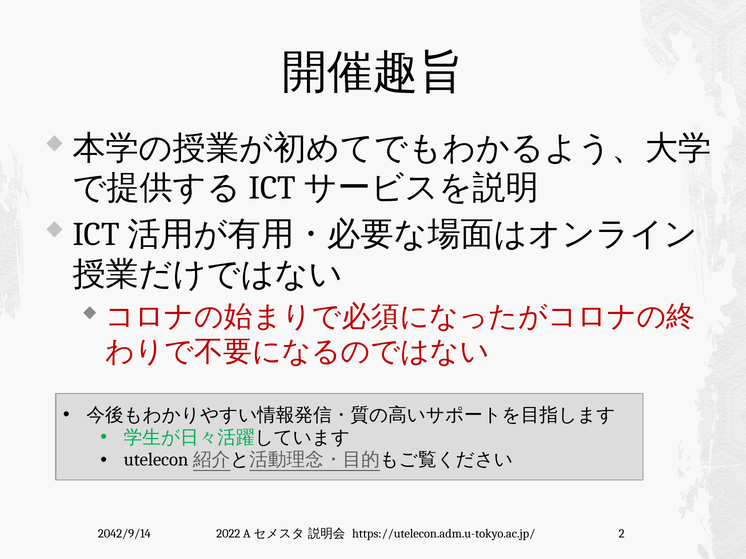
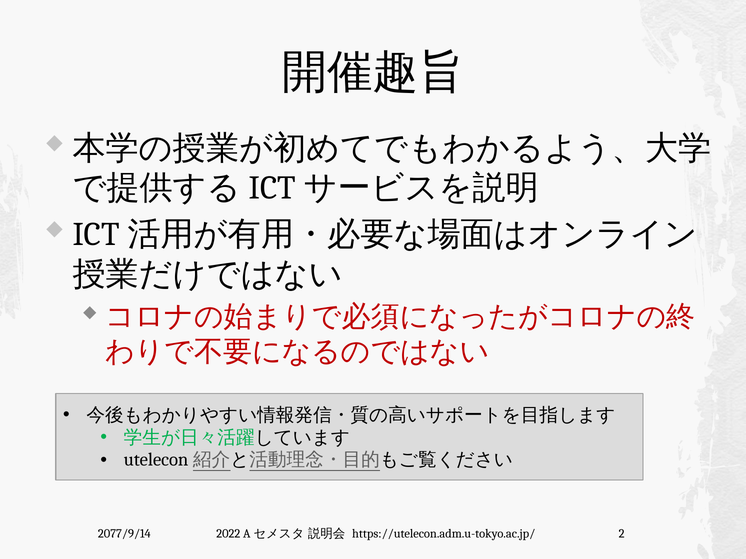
2042/9/14: 2042/9/14 -> 2077/9/14
